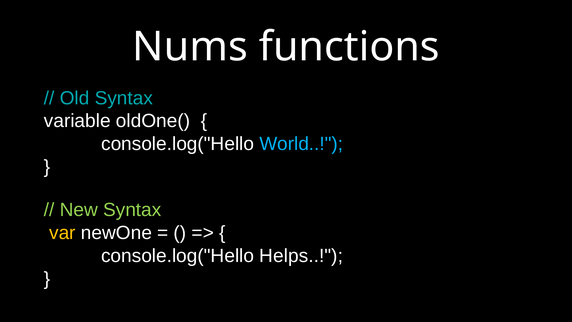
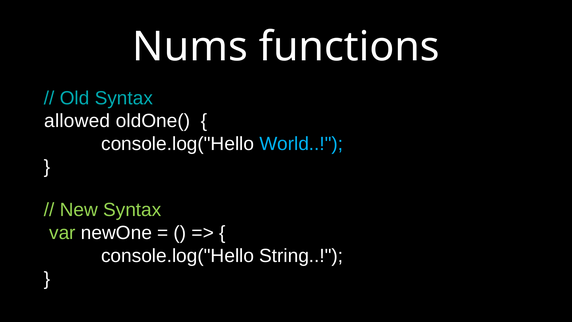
variable: variable -> allowed
var colour: yellow -> light green
Helps: Helps -> String
